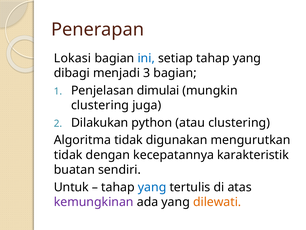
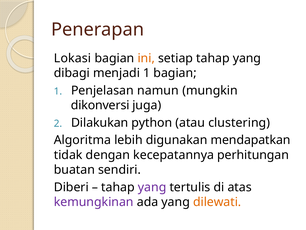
ini colour: blue -> orange
menjadi 3: 3 -> 1
dimulai: dimulai -> namun
clustering at (100, 105): clustering -> dikonversi
Algoritma tidak: tidak -> lebih
mengurutkan: mengurutkan -> mendapatkan
karakteristik: karakteristik -> perhitungan
Untuk: Untuk -> Diberi
yang at (152, 187) colour: blue -> purple
